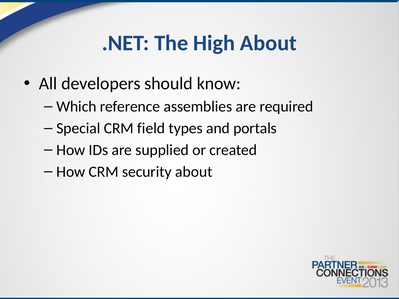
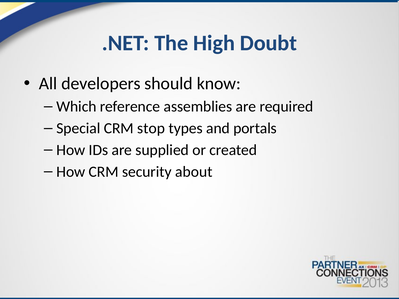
High About: About -> Doubt
field: field -> stop
